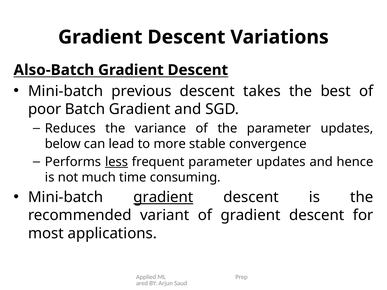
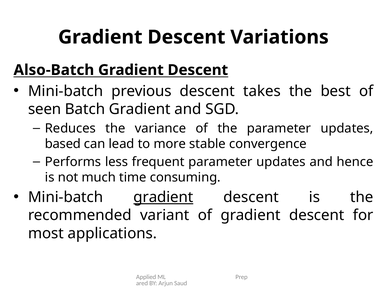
poor: poor -> seen
below: below -> based
less underline: present -> none
